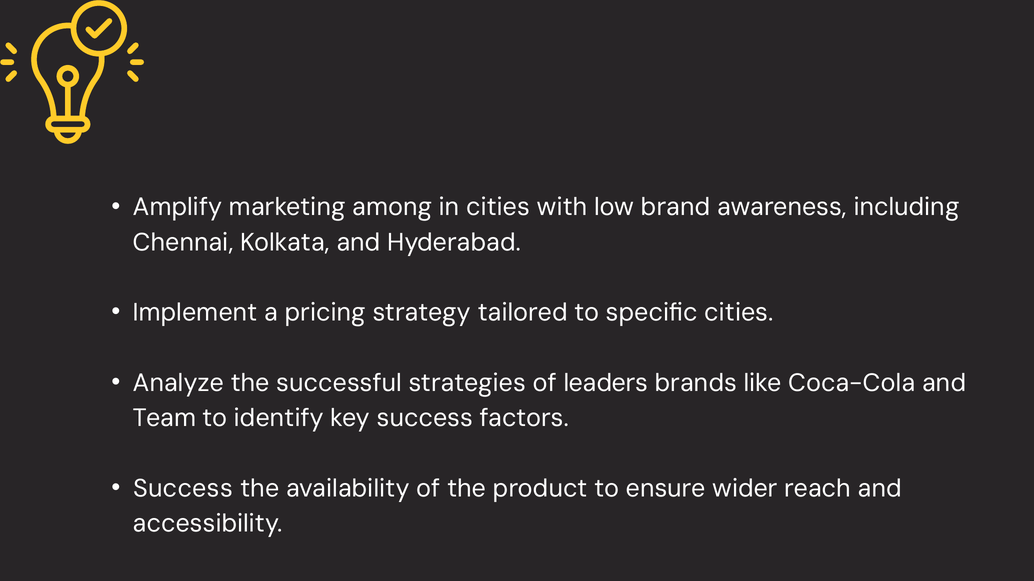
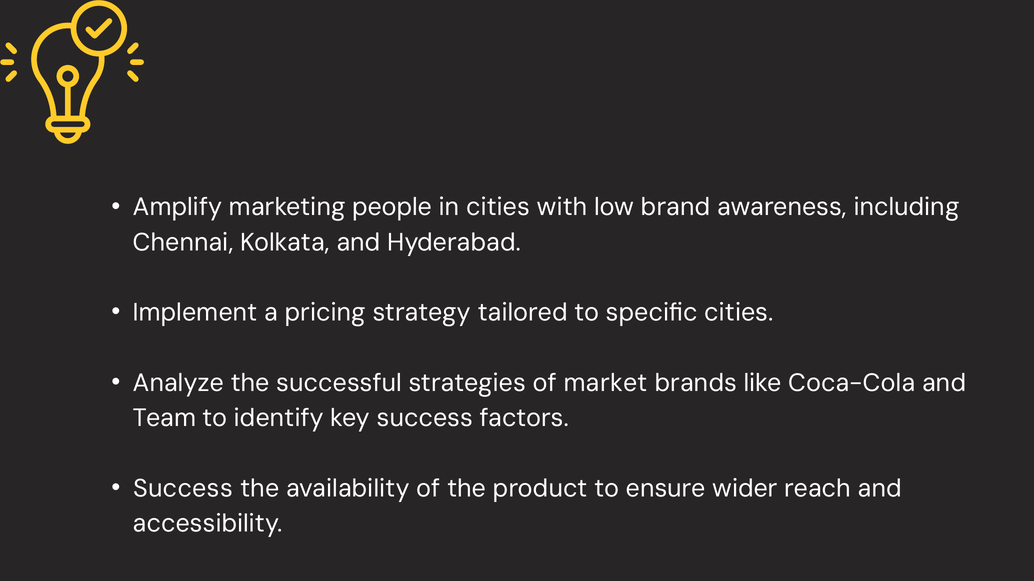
among: among -> people
leaders: leaders -> market
